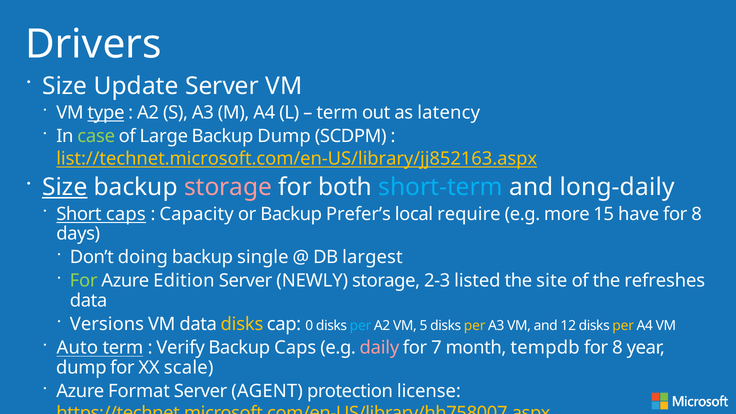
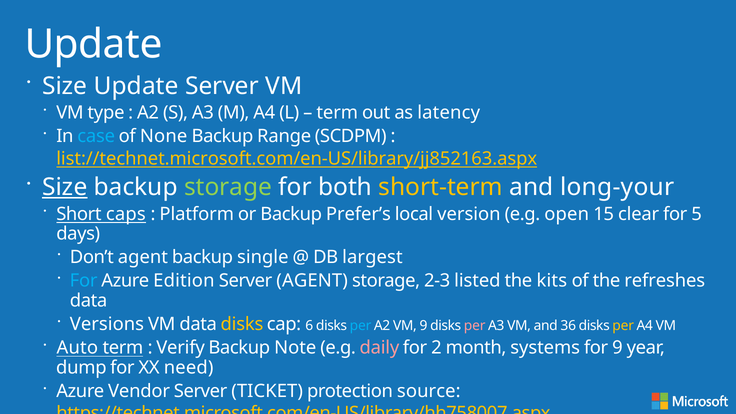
Drivers at (93, 44): Drivers -> Update
type underline: present -> none
case colour: light green -> light blue
Large: Large -> None
Backup Dump: Dump -> Range
storage at (228, 187) colour: pink -> light green
short-term colour: light blue -> yellow
long-daily: long-daily -> long-your
Capacity: Capacity -> Platform
require: require -> version
more: more -> open
have: have -> clear
8 at (697, 214): 8 -> 5
Don’t doing: doing -> agent
For at (84, 281) colour: light green -> light blue
Server NEWLY: NEWLY -> AGENT
site: site -> kits
0: 0 -> 6
VM 5: 5 -> 9
per at (475, 326) colour: yellow -> pink
12: 12 -> 36
Backup Caps: Caps -> Note
7: 7 -> 2
tempdb: tempdb -> systems
8 at (618, 348): 8 -> 9
scale: scale -> need
Format: Format -> Vendor
AGENT: AGENT -> TICKET
license: license -> source
